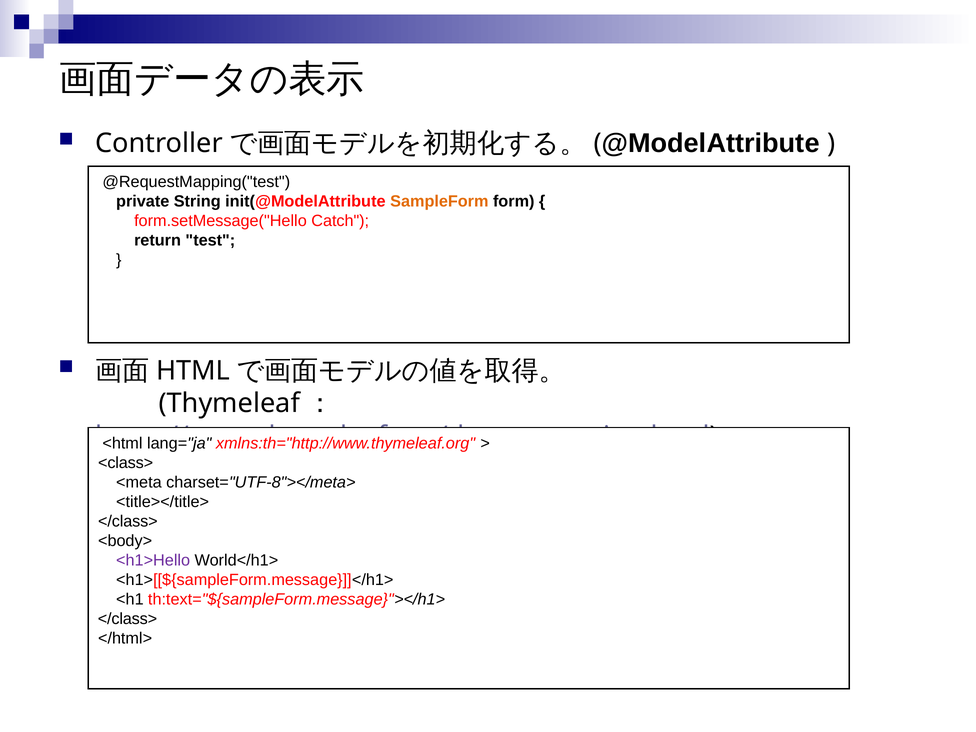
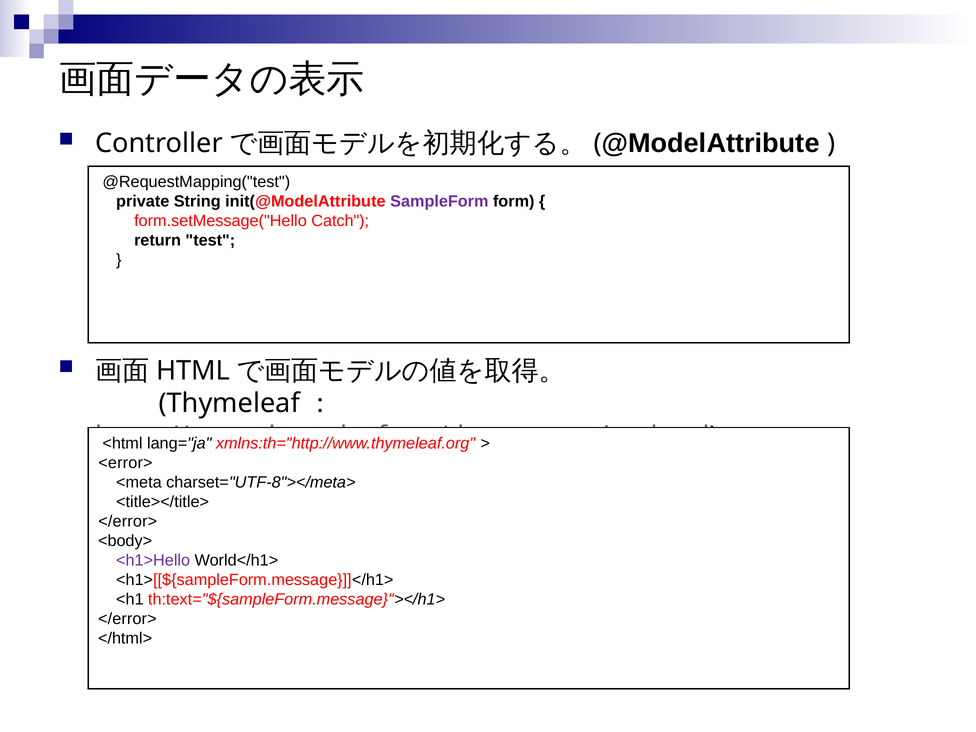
SampleForm colour: orange -> purple
<class>: <class> -> <error>
</class> at (128, 521): </class> -> </error>
</class> at (127, 619): </class> -> </error>
